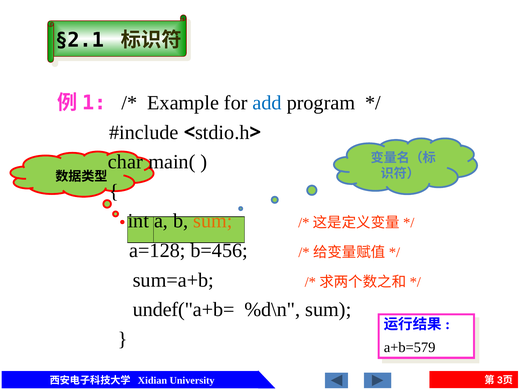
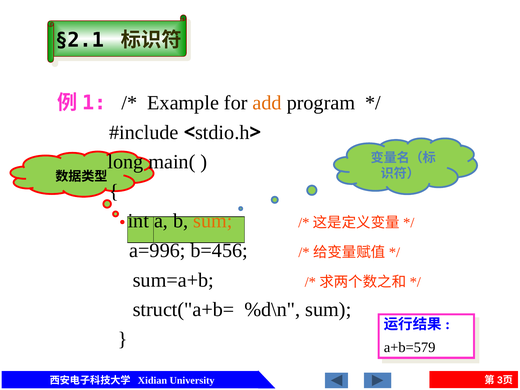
add colour: blue -> orange
char: char -> long
a=128: a=128 -> a=996
undef("a+b=: undef("a+b= -> struct("a+b=
